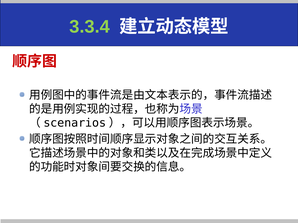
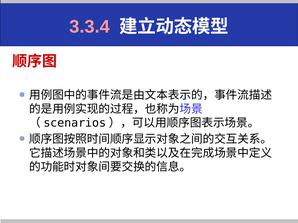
3.3.4 colour: light green -> pink
